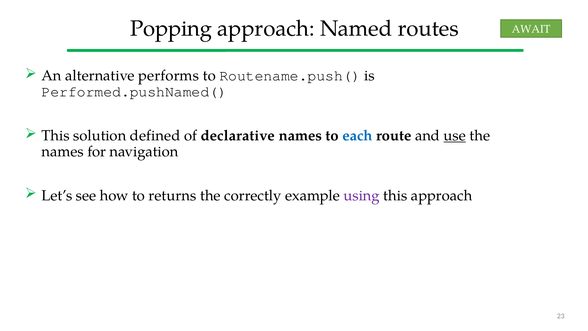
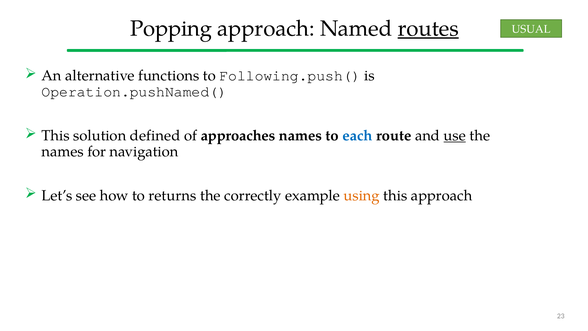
routes underline: none -> present
AWAIT: AWAIT -> USUAL
performs: performs -> functions
Routename.push(: Routename.push( -> Following.push(
Performed.pushNamed(: Performed.pushNamed( -> Operation.pushNamed(
declarative: declarative -> approaches
using colour: purple -> orange
